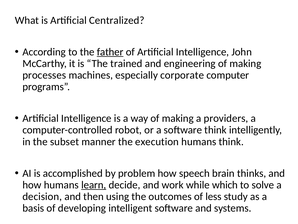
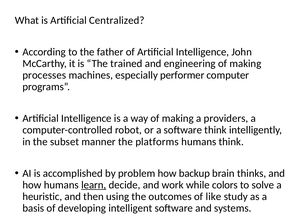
father underline: present -> none
corporate: corporate -> performer
execution: execution -> platforms
speech: speech -> backup
which: which -> colors
decision: decision -> heuristic
less: less -> like
